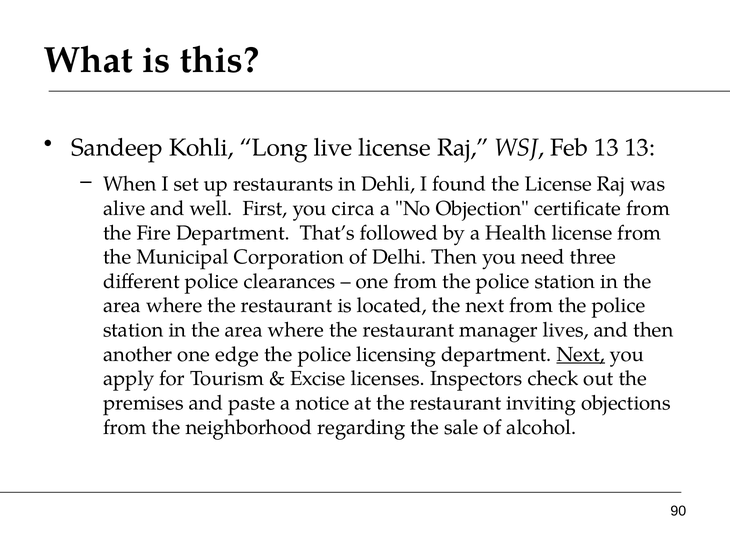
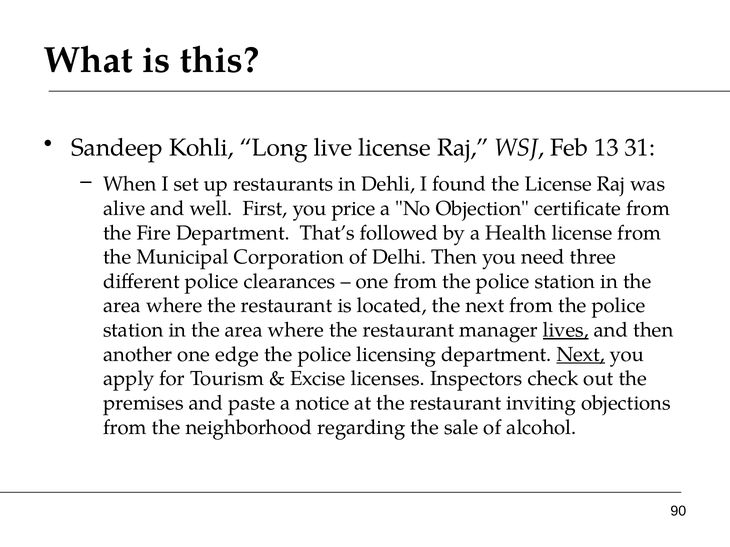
13 13: 13 -> 31
circa: circa -> price
lives underline: none -> present
